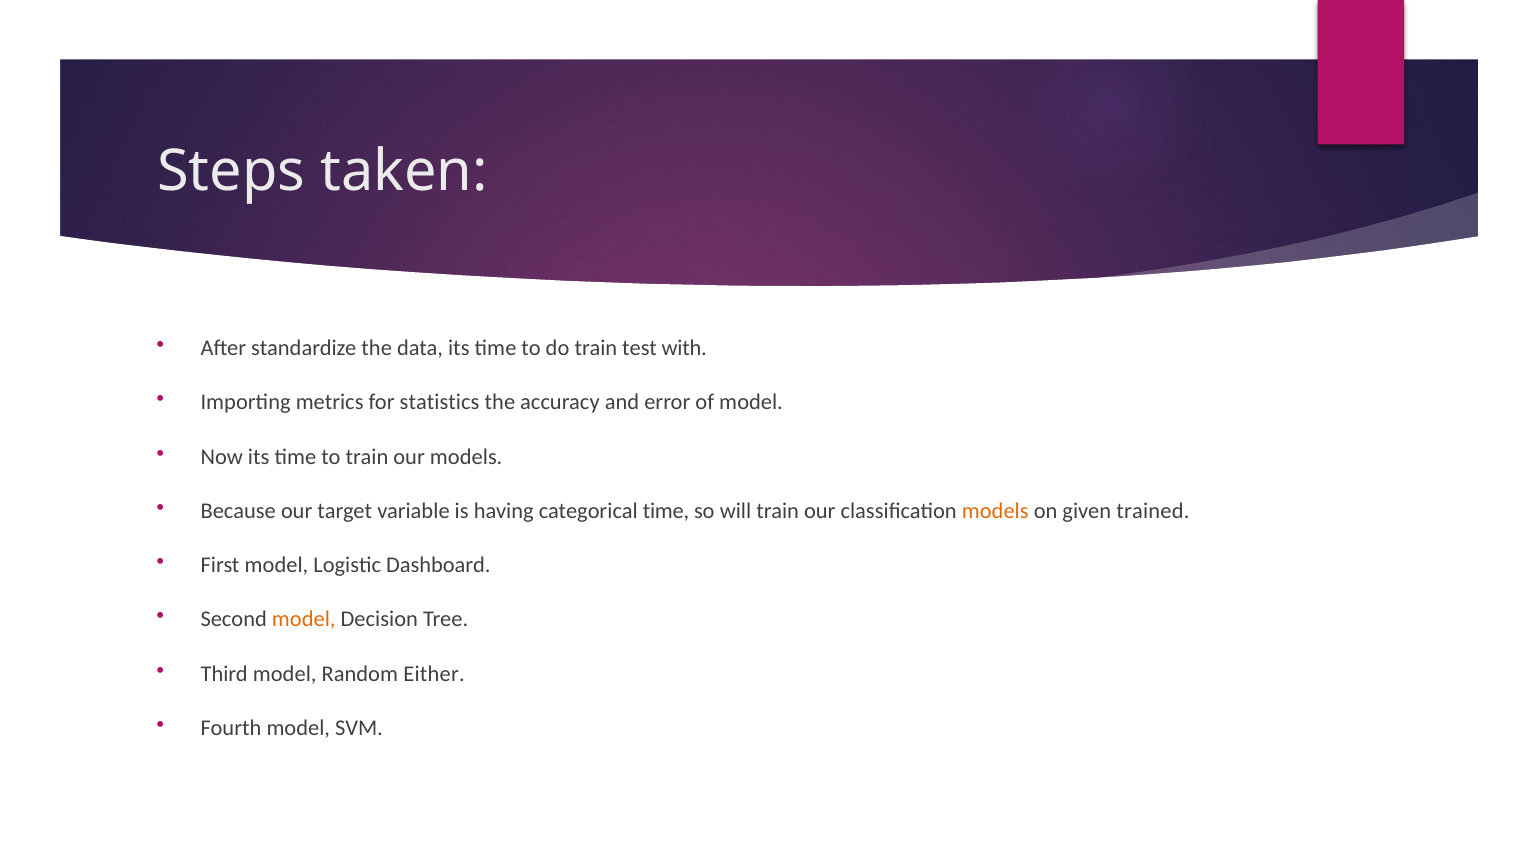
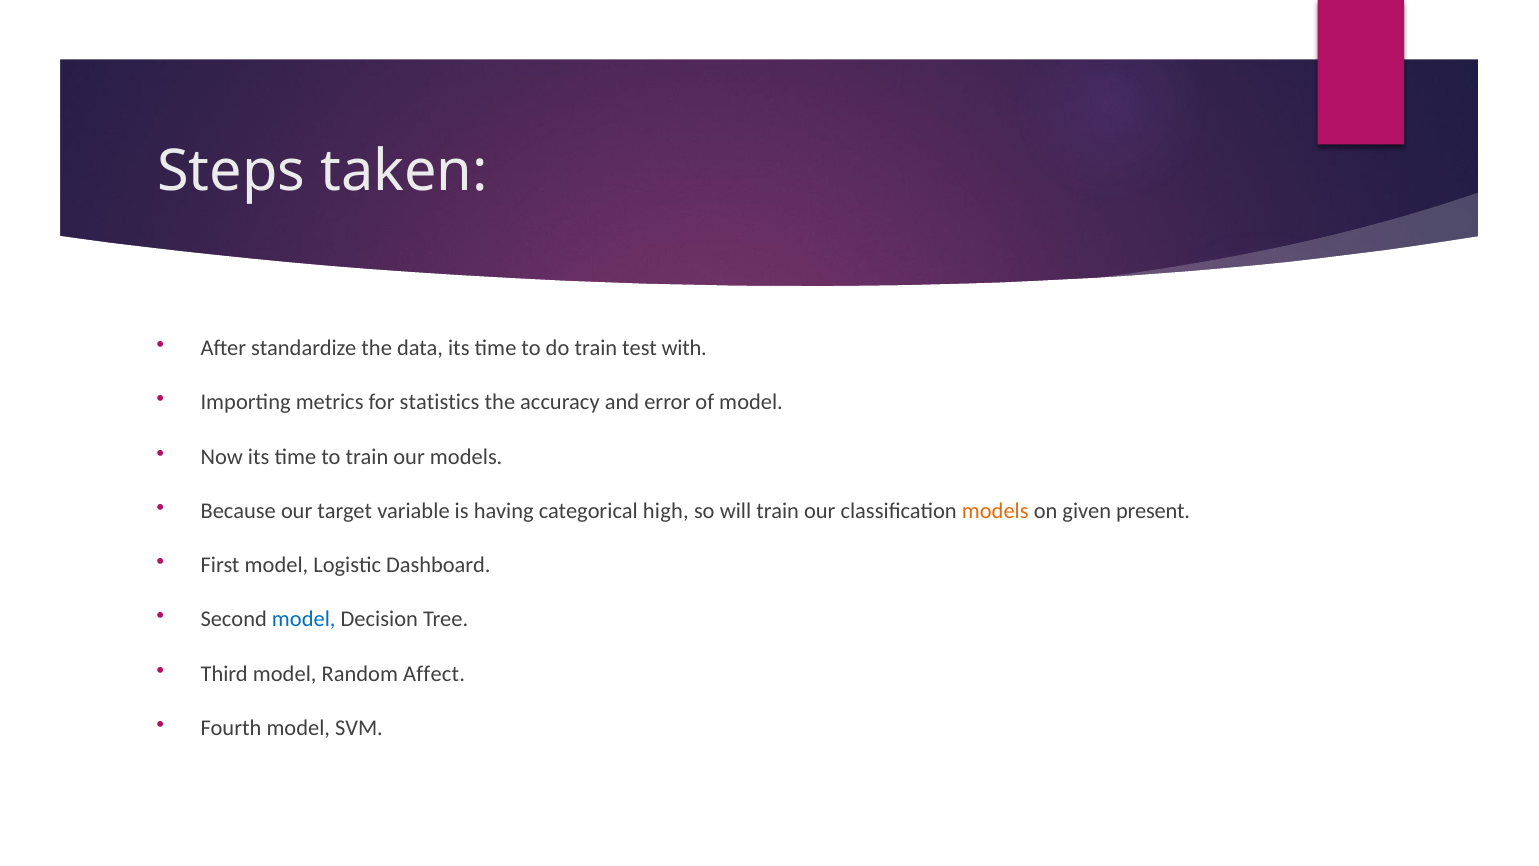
categorical time: time -> high
trained: trained -> present
model at (304, 619) colour: orange -> blue
Either: Either -> Affect
